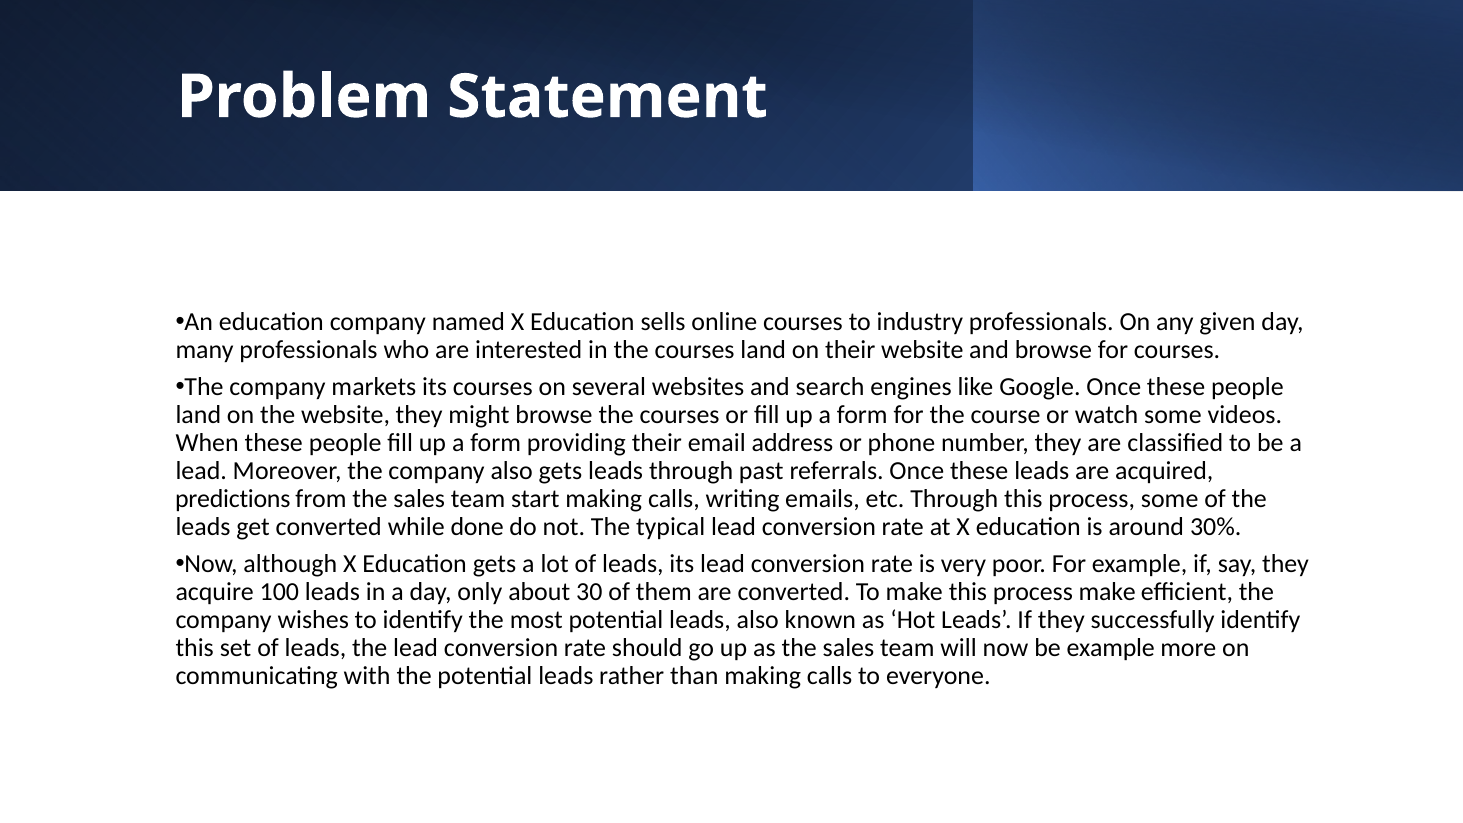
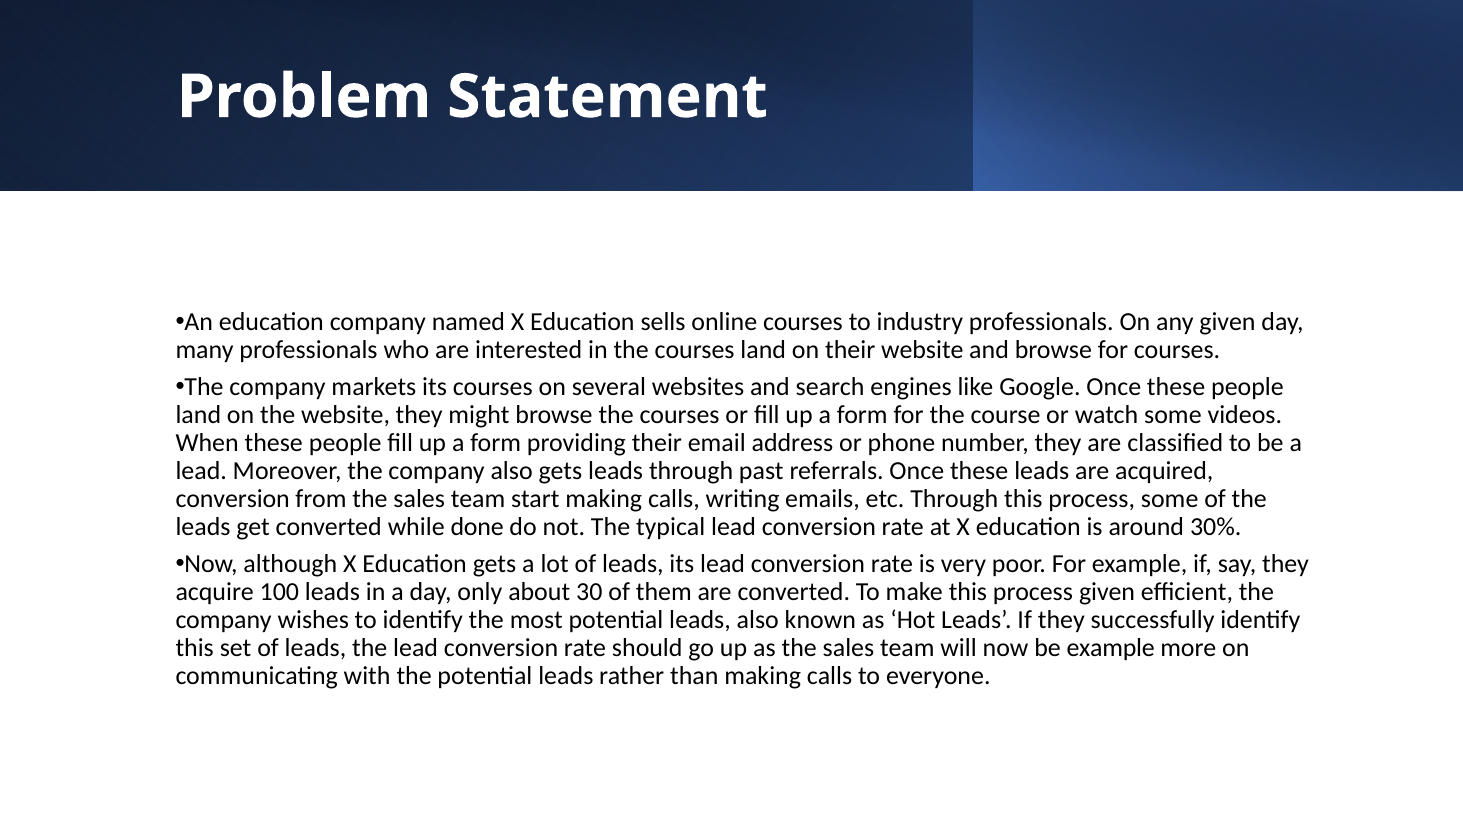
predictions at (233, 499): predictions -> conversion
process make: make -> given
